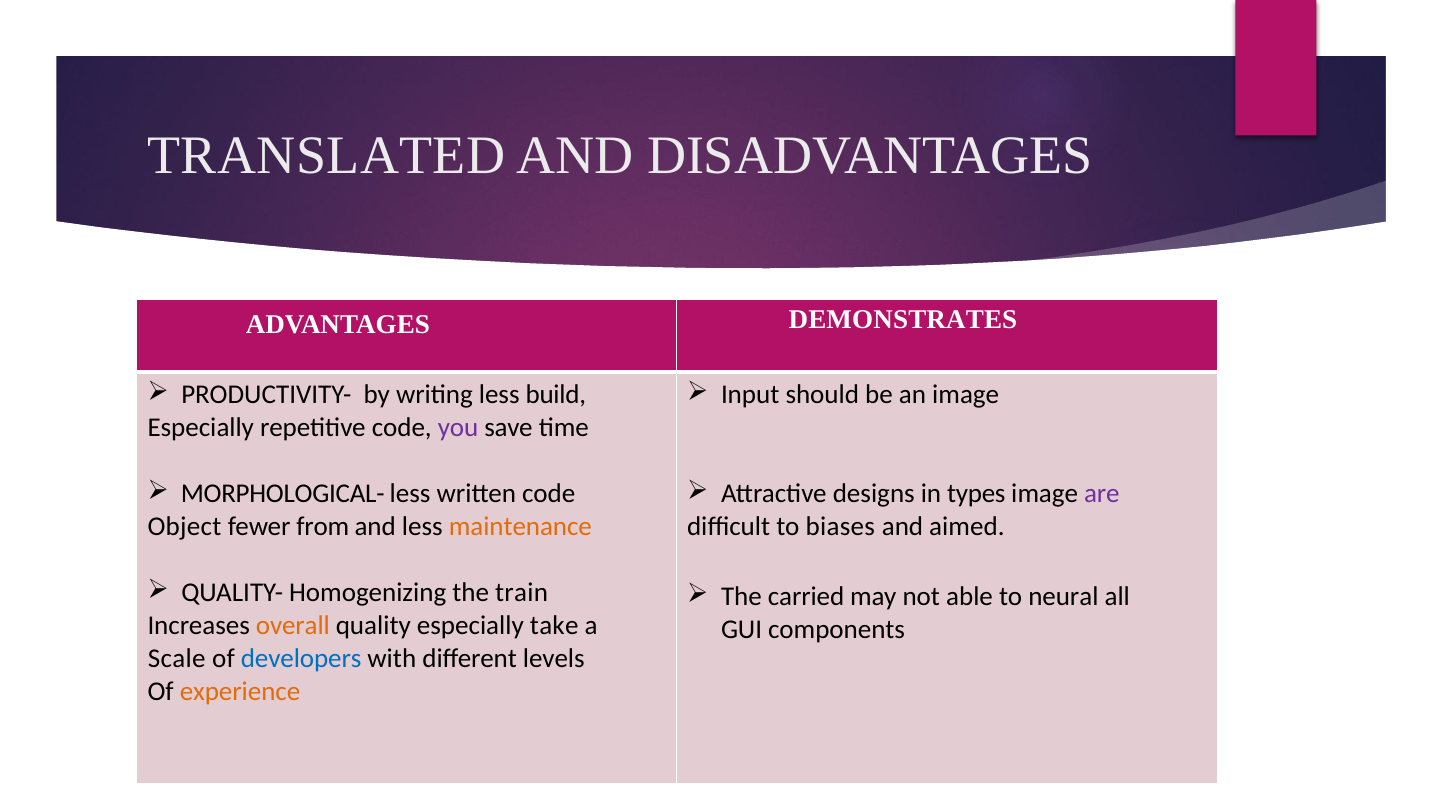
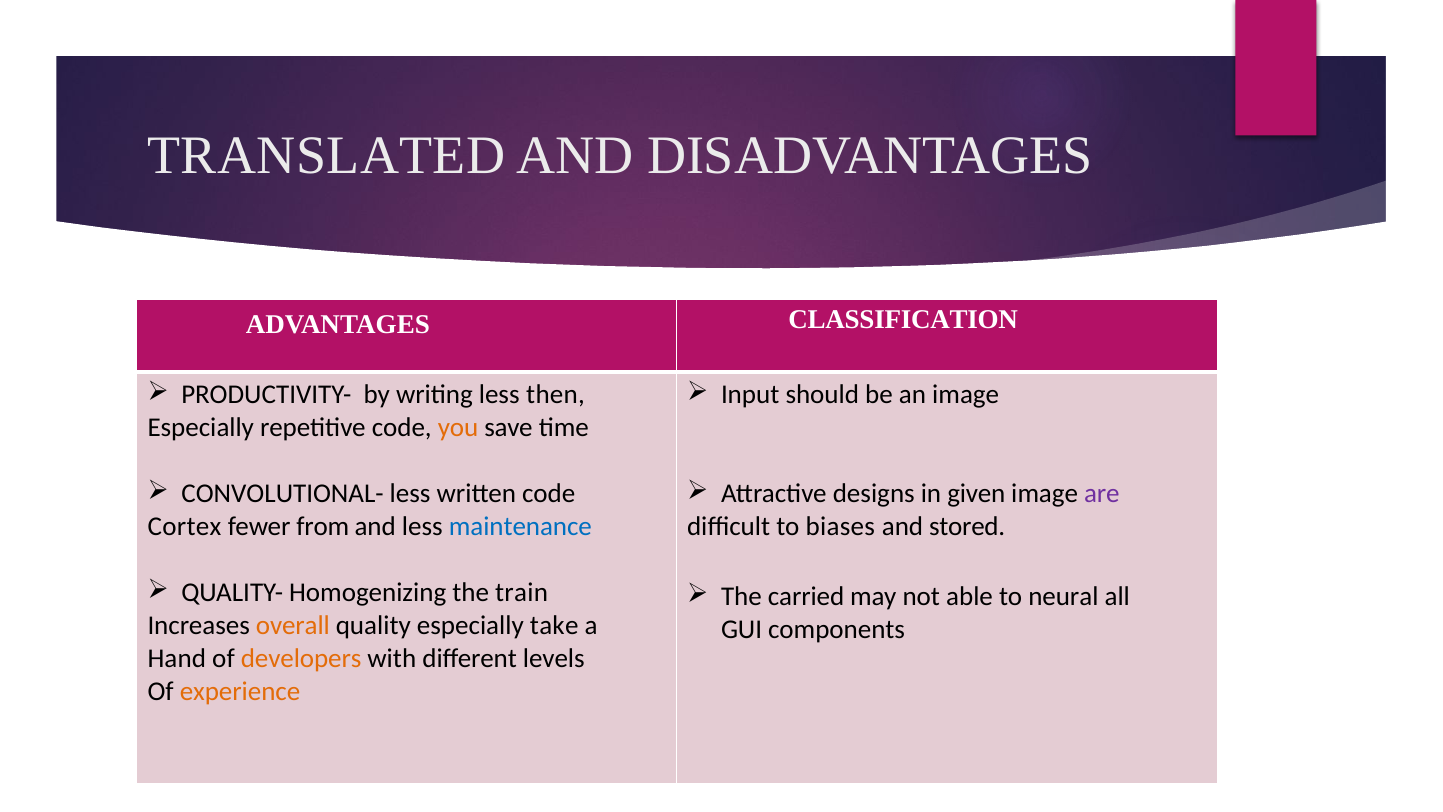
DEMONSTRATES: DEMONSTRATES -> CLASSIFICATION
build: build -> then
you colour: purple -> orange
MORPHOLOGICAL-: MORPHOLOGICAL- -> CONVOLUTIONAL-
types: types -> given
Object: Object -> Cortex
maintenance colour: orange -> blue
aimed: aimed -> stored
Scale: Scale -> Hand
developers colour: blue -> orange
